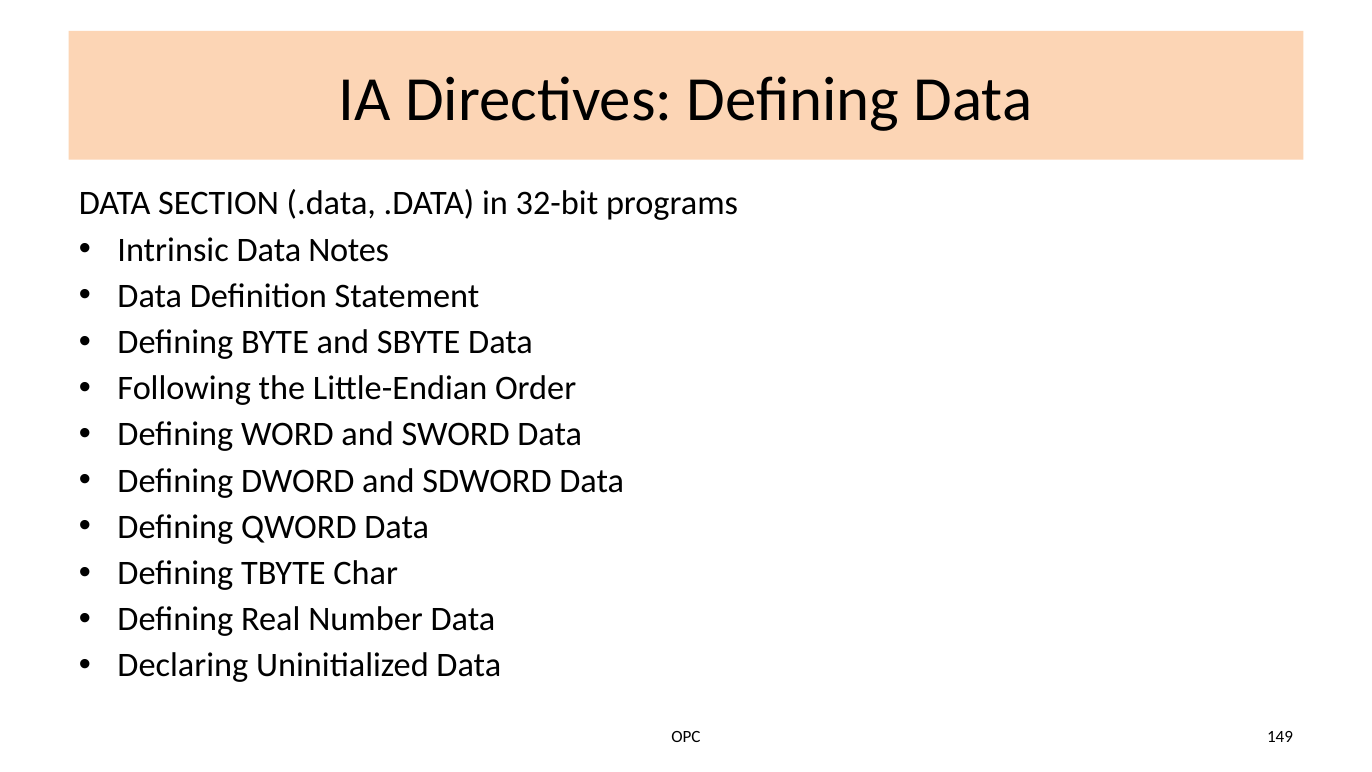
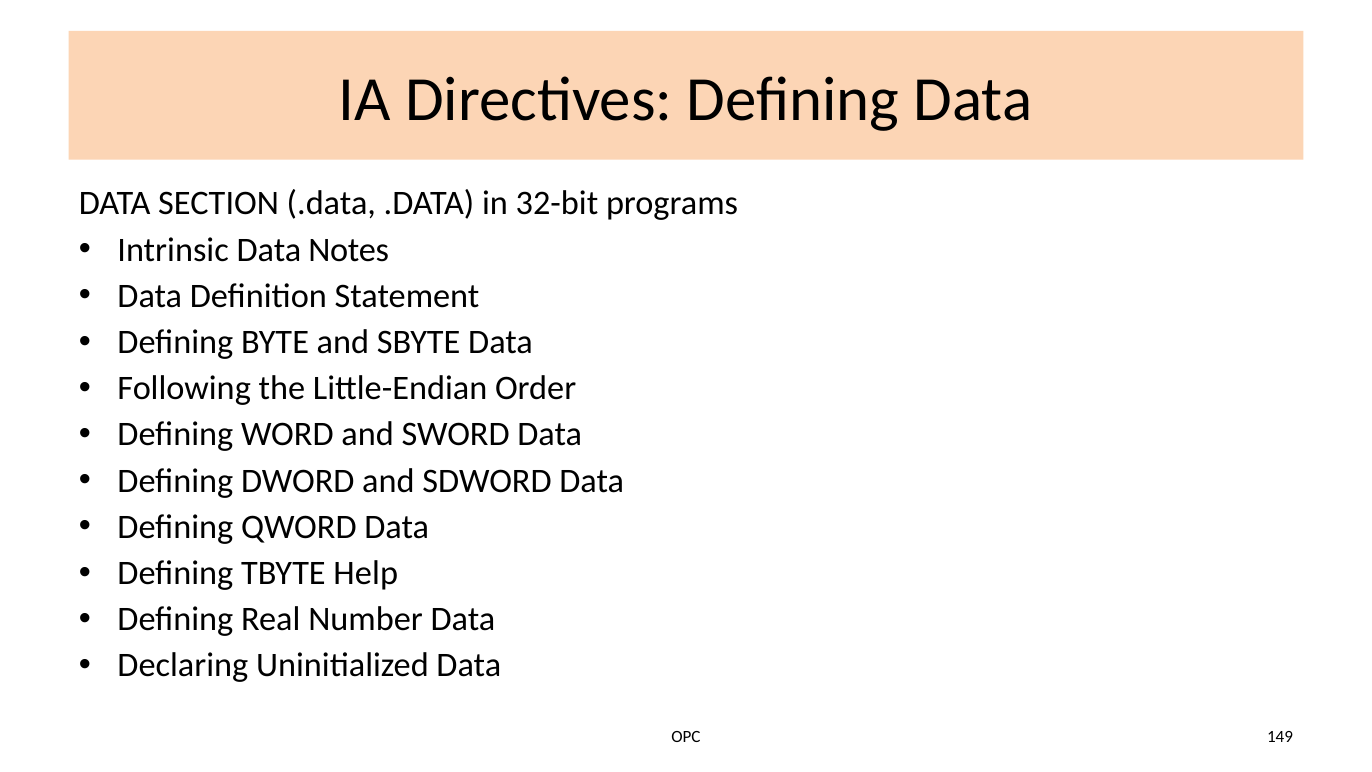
Char: Char -> Help
